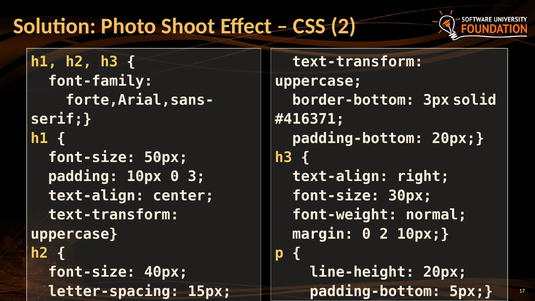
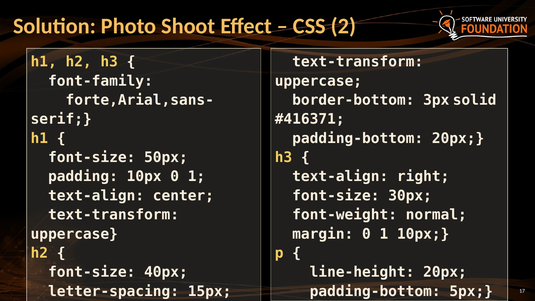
10px 0 3: 3 -> 1
margin 0 2: 2 -> 1
